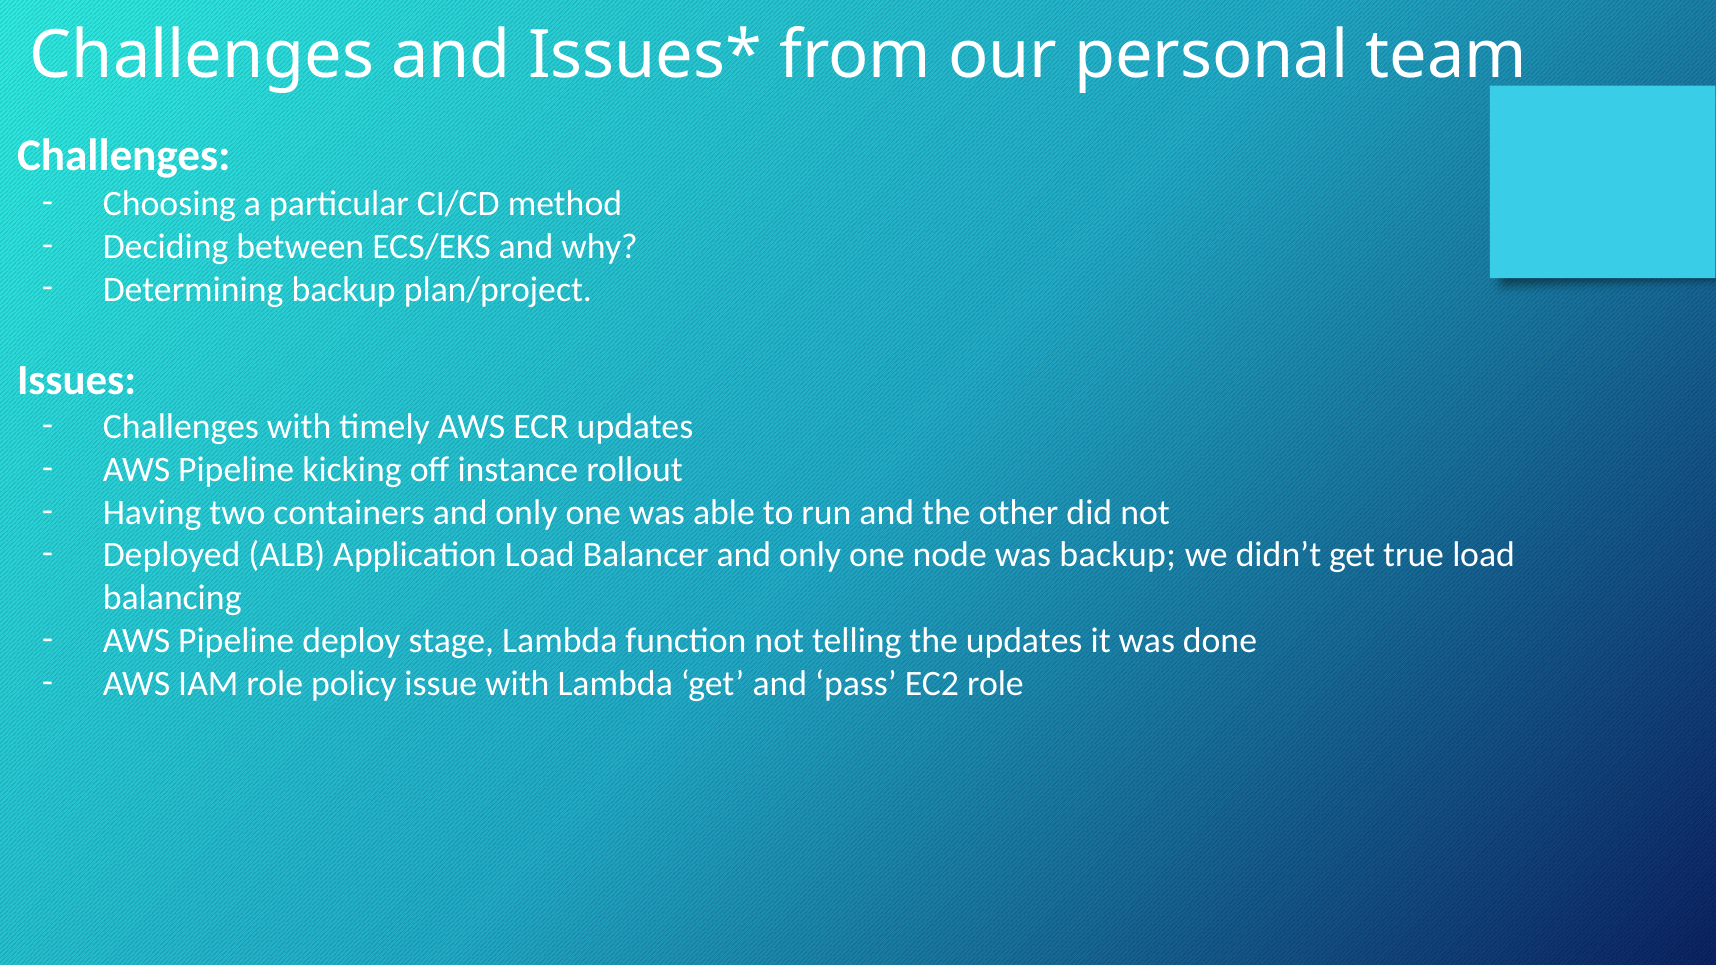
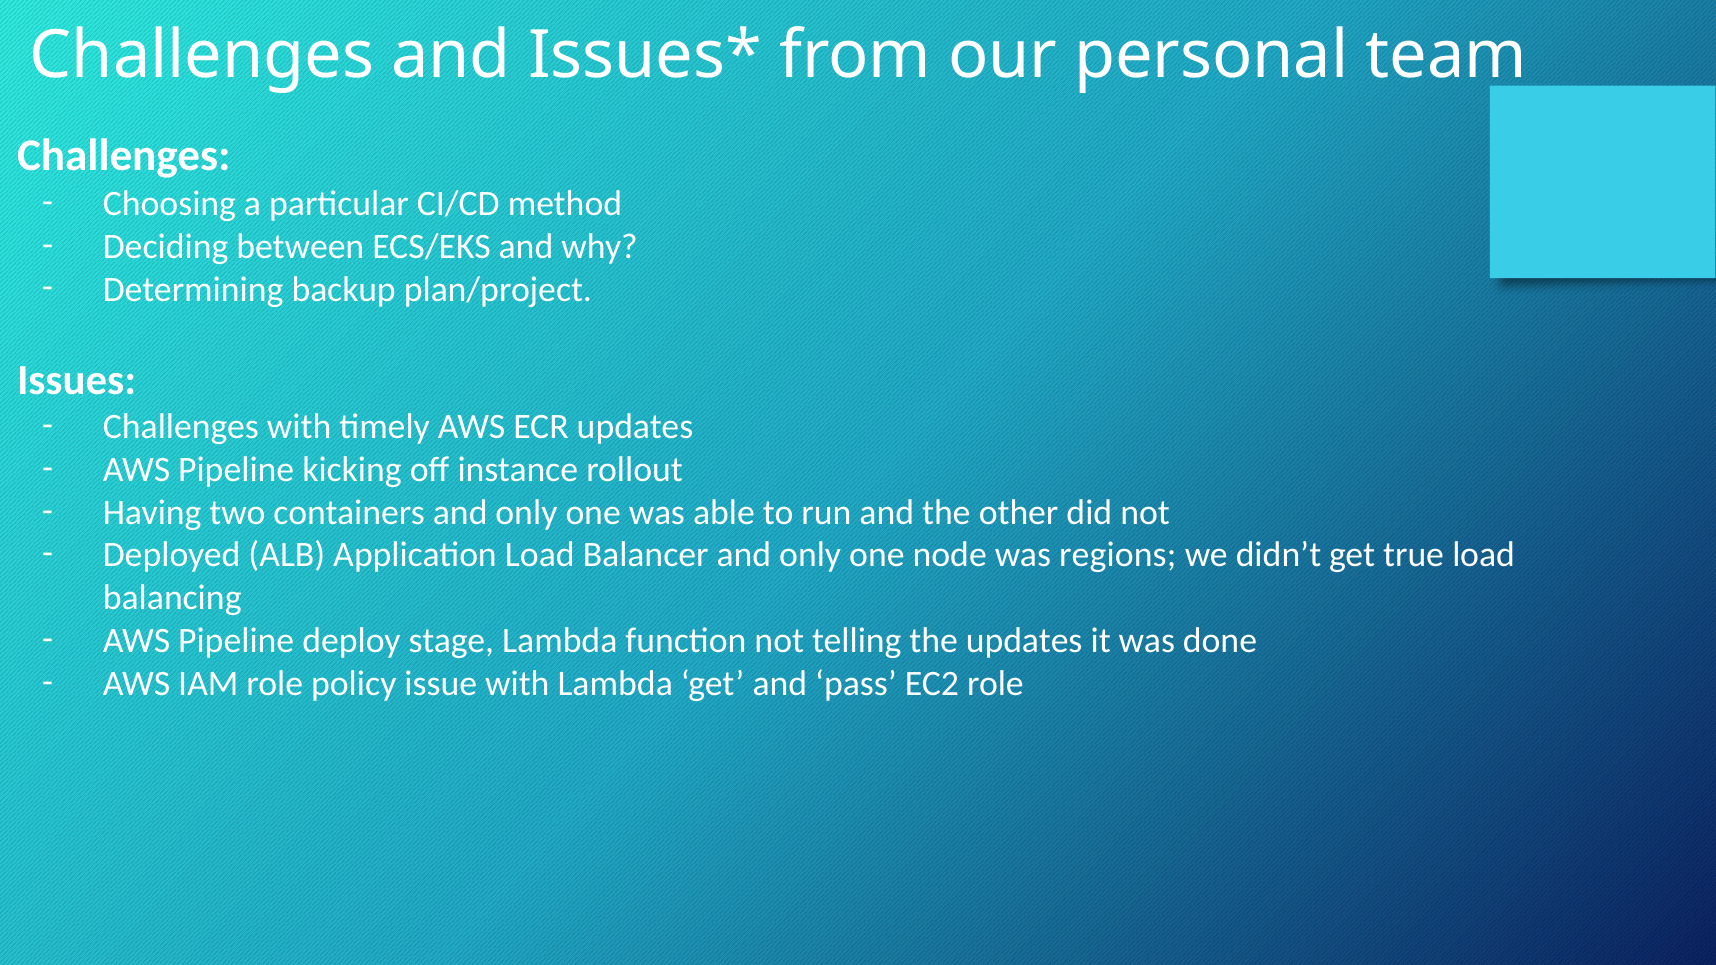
was backup: backup -> regions
